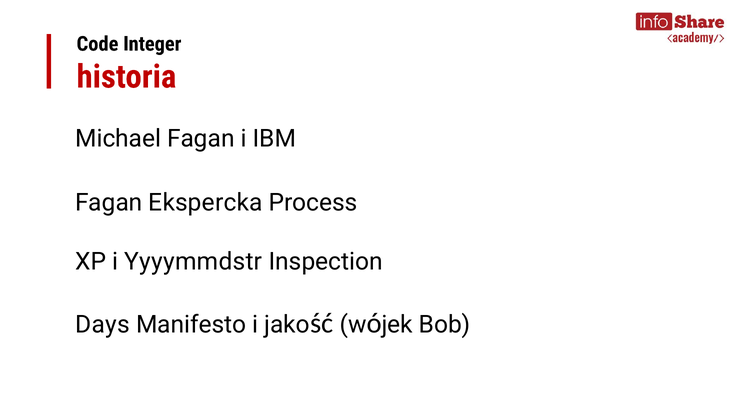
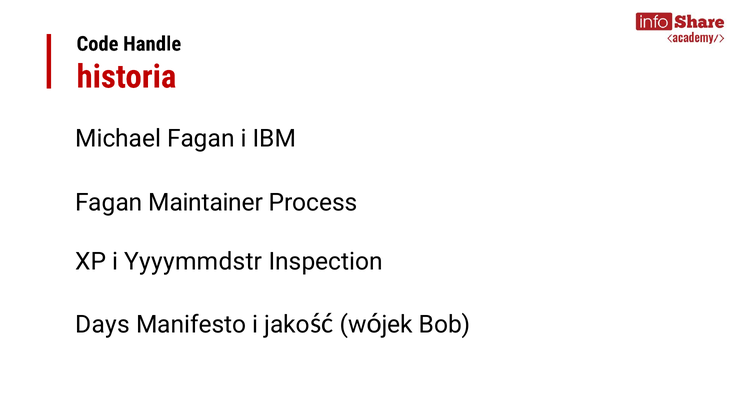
Integer: Integer -> Handle
Ekspercka: Ekspercka -> Maintainer
